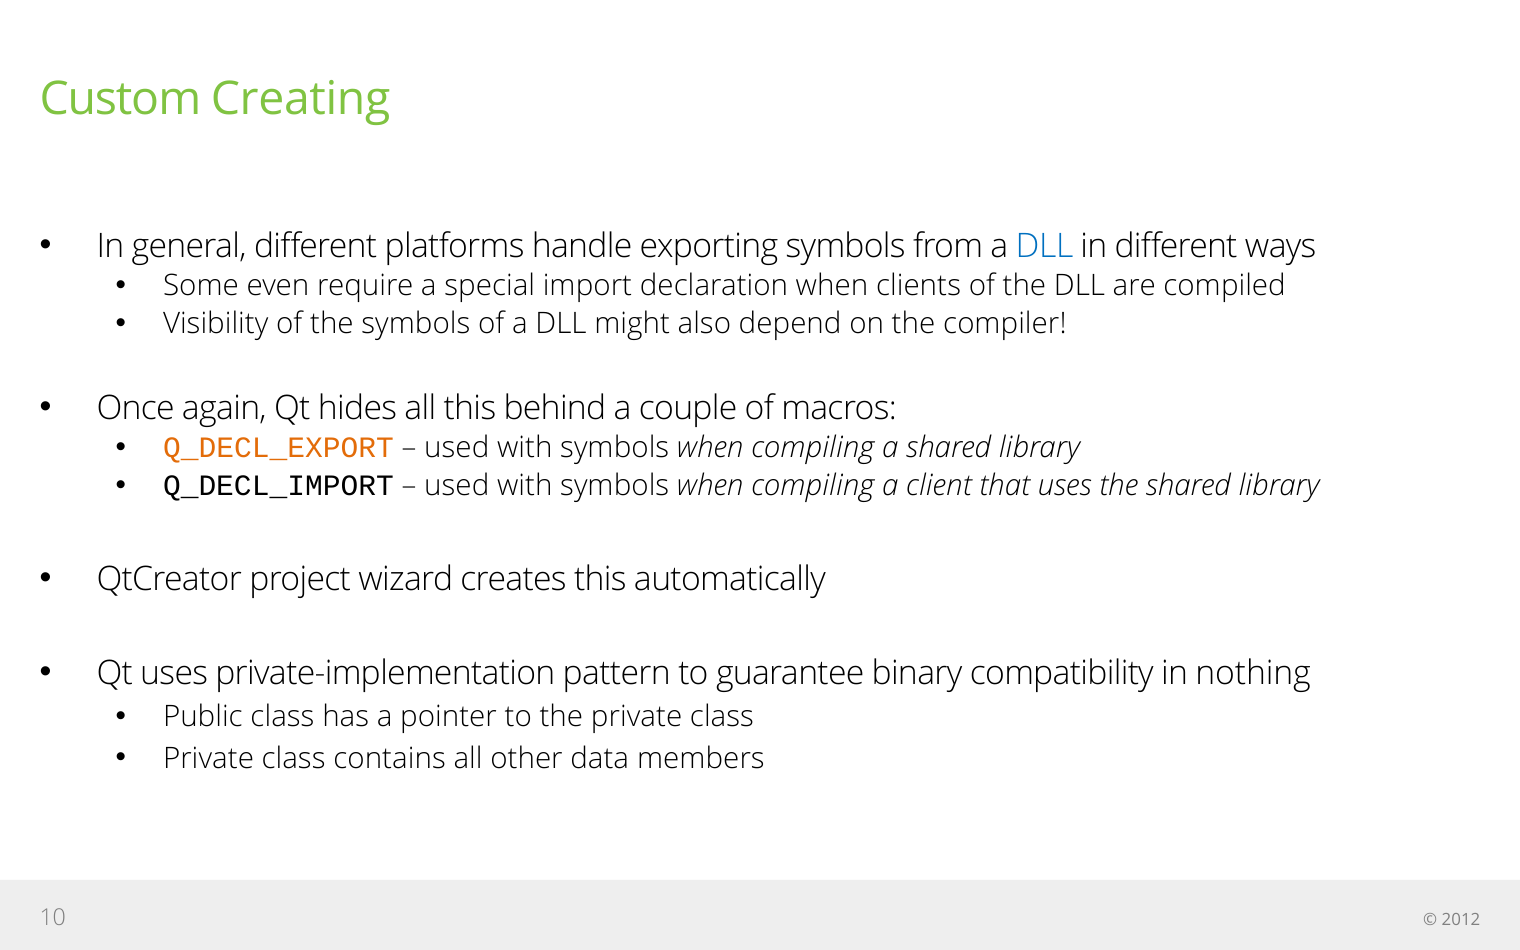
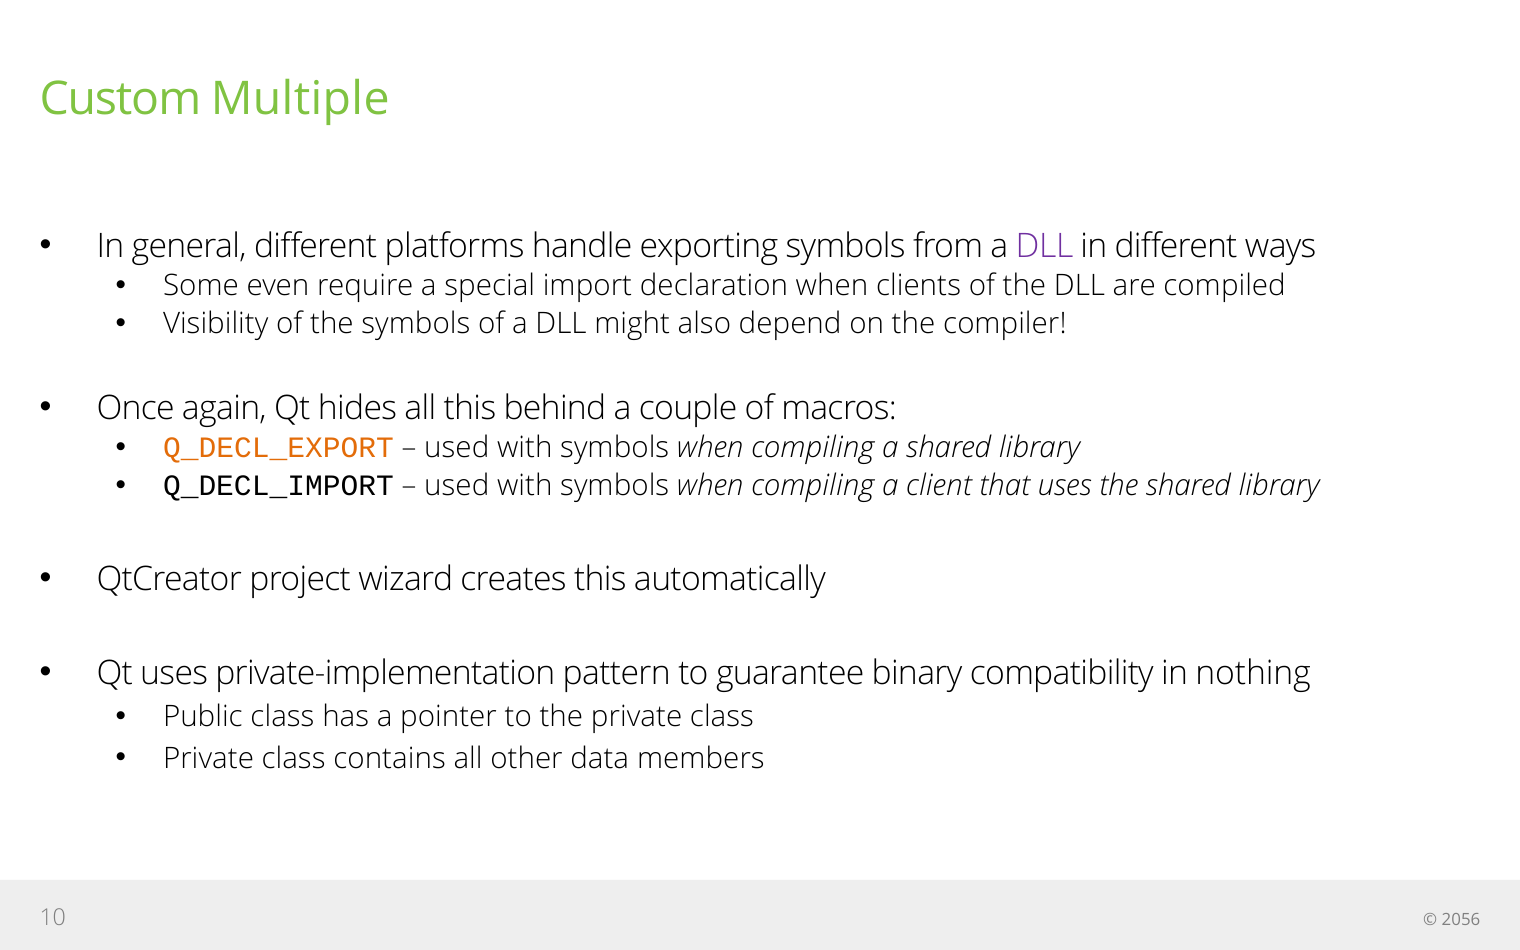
Creating: Creating -> Multiple
DLL at (1044, 246) colour: blue -> purple
2012: 2012 -> 2056
